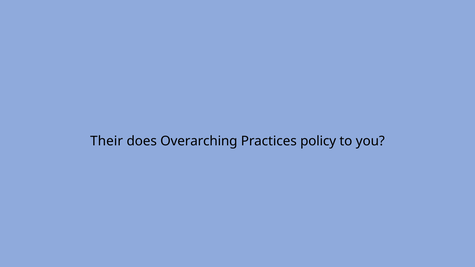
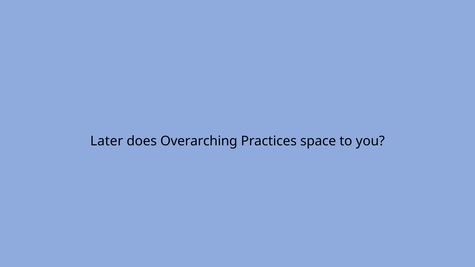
Their: Their -> Later
policy: policy -> space
